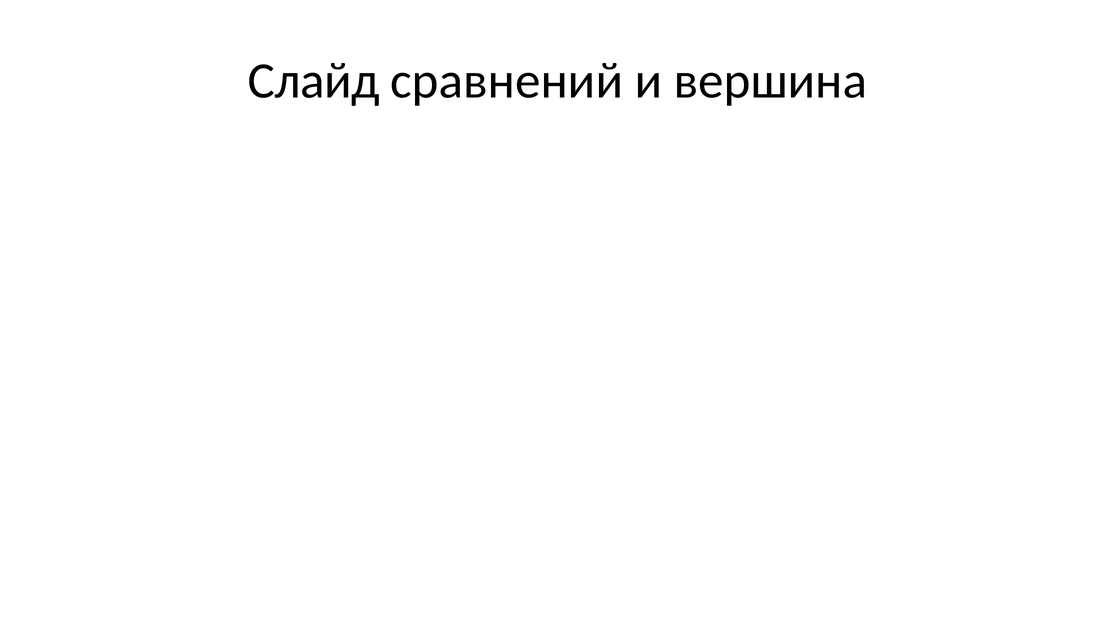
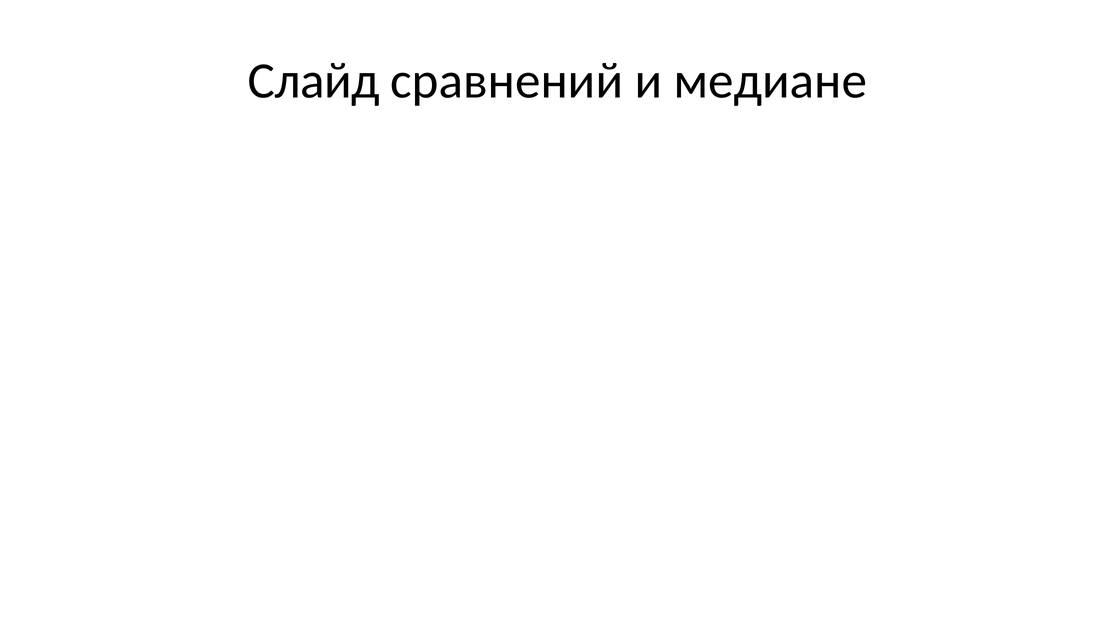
вершина: вершина -> медиане
